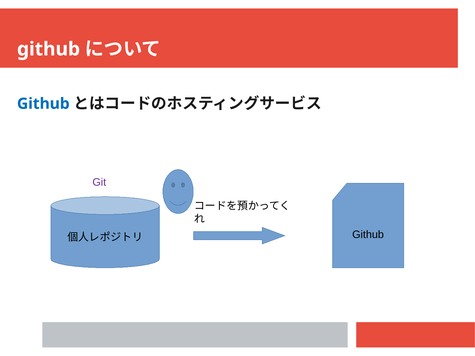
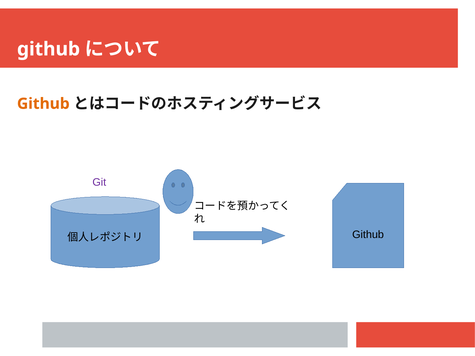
Github at (43, 104) colour: blue -> orange
